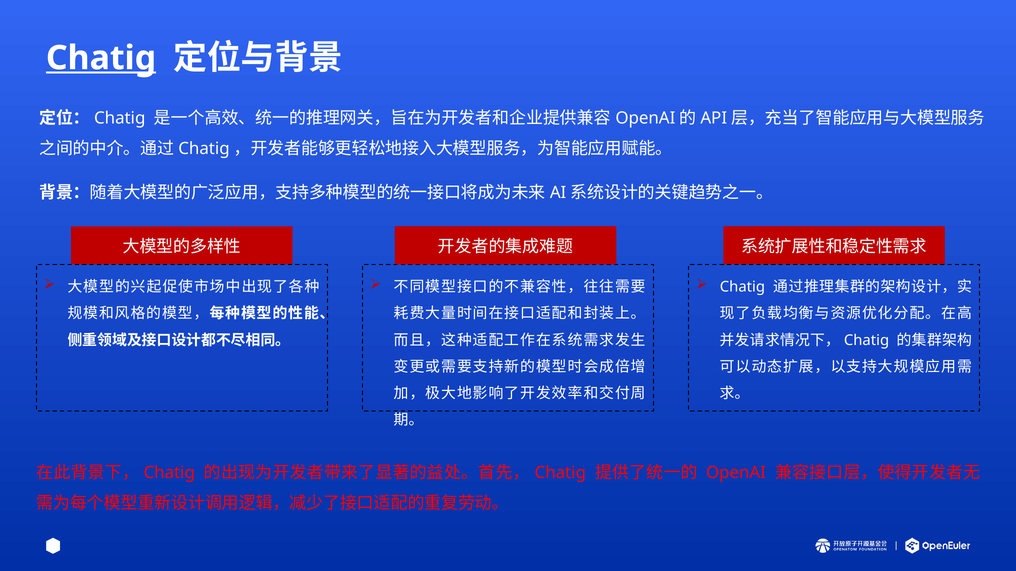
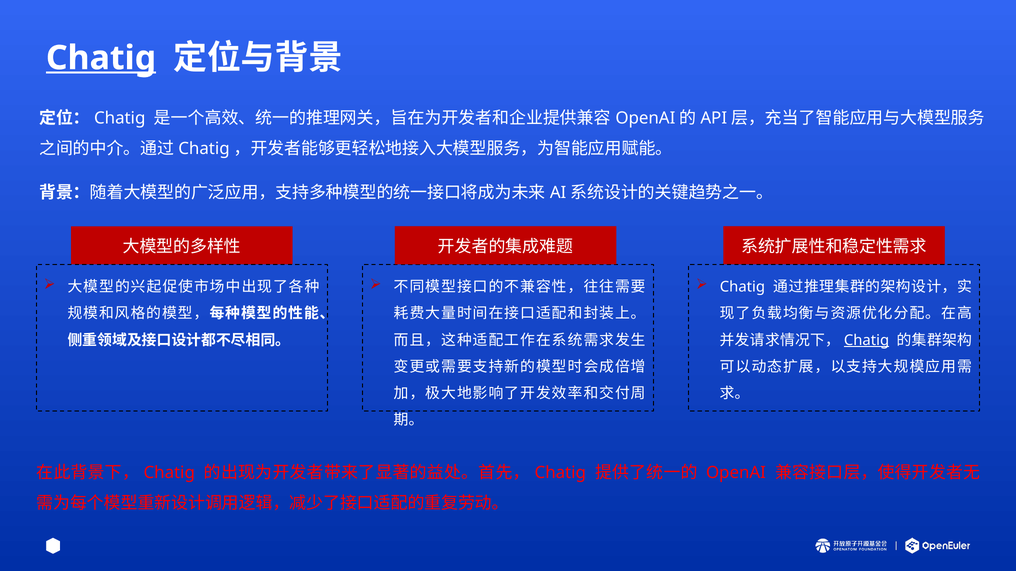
Chatig at (867, 340) underline: none -> present
